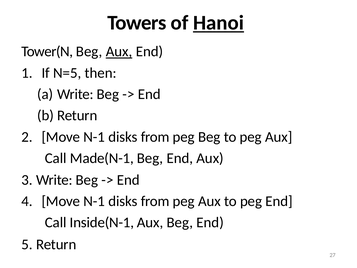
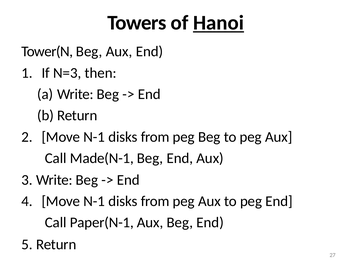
Aux at (119, 51) underline: present -> none
N=5: N=5 -> N=3
Inside(N-1: Inside(N-1 -> Paper(N-1
